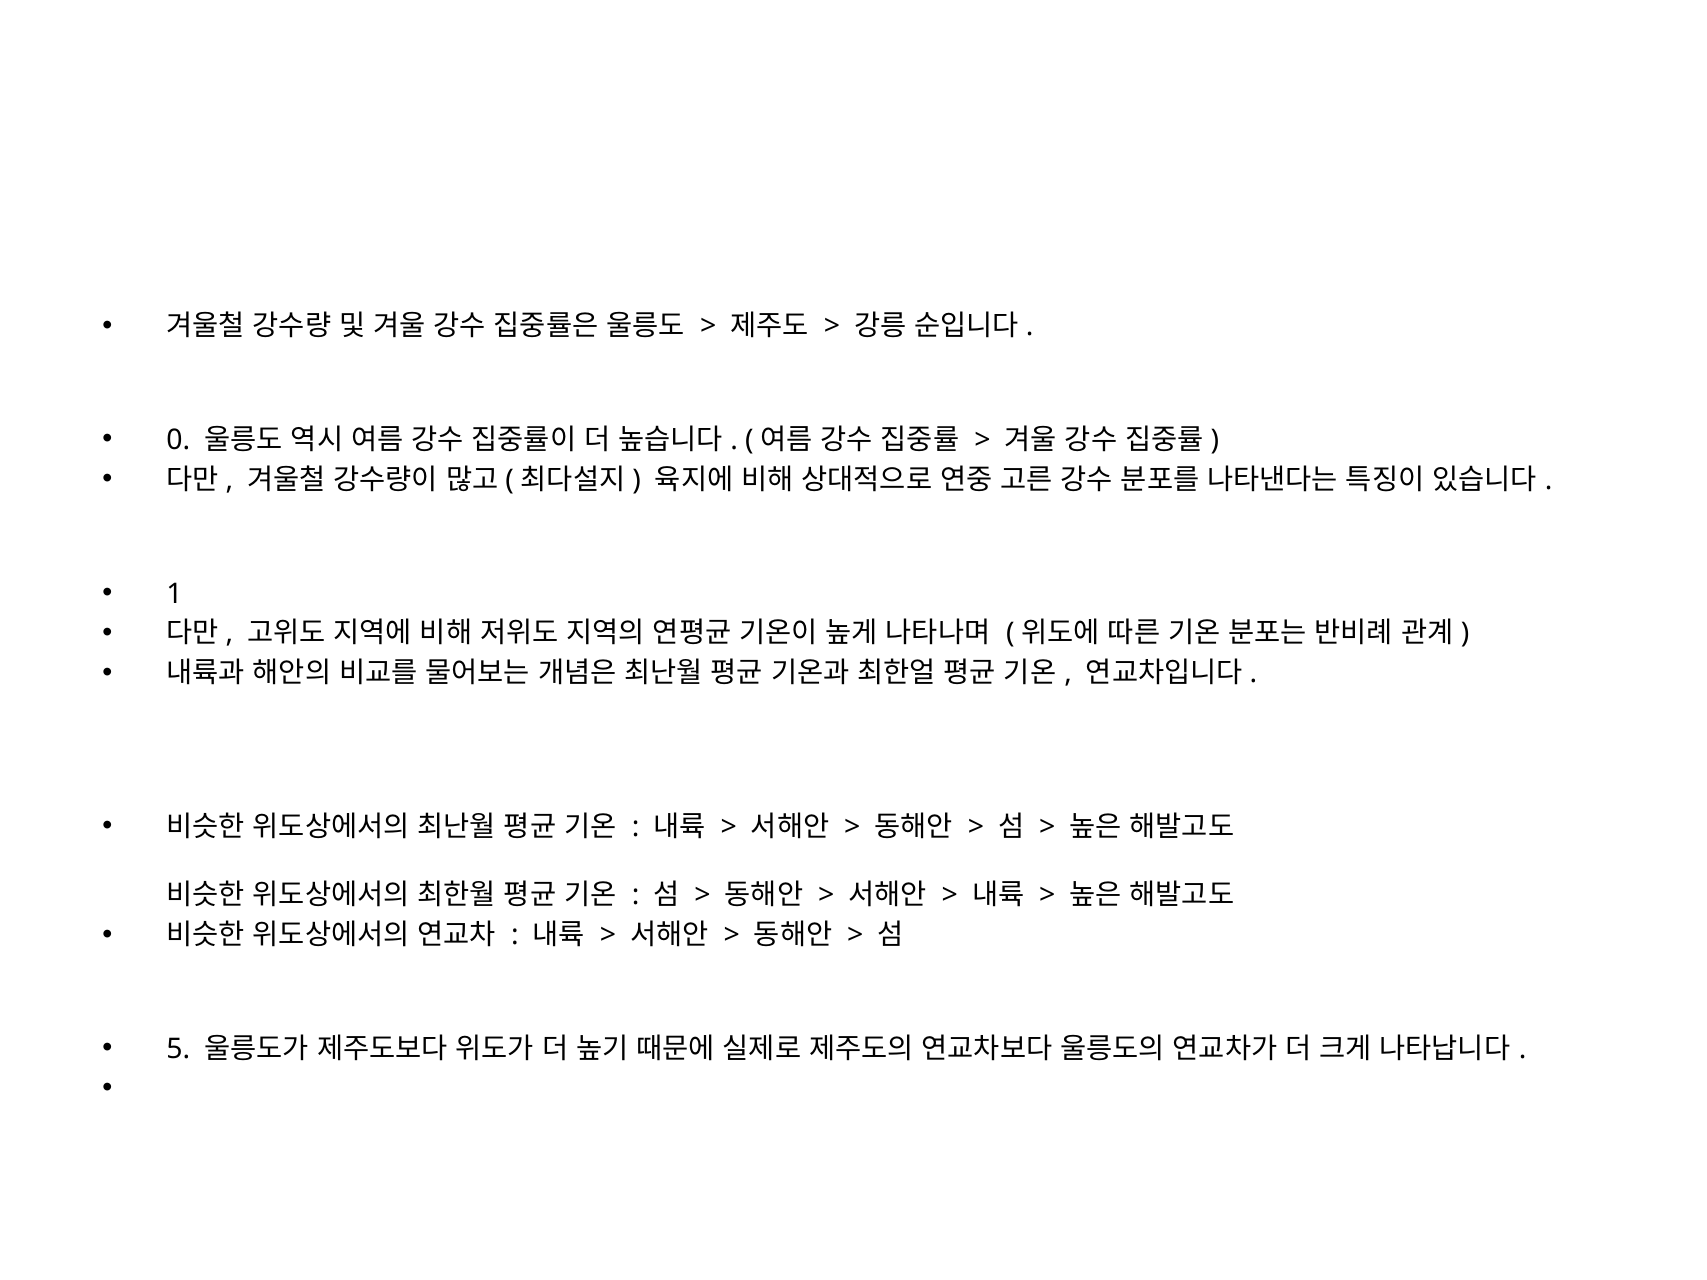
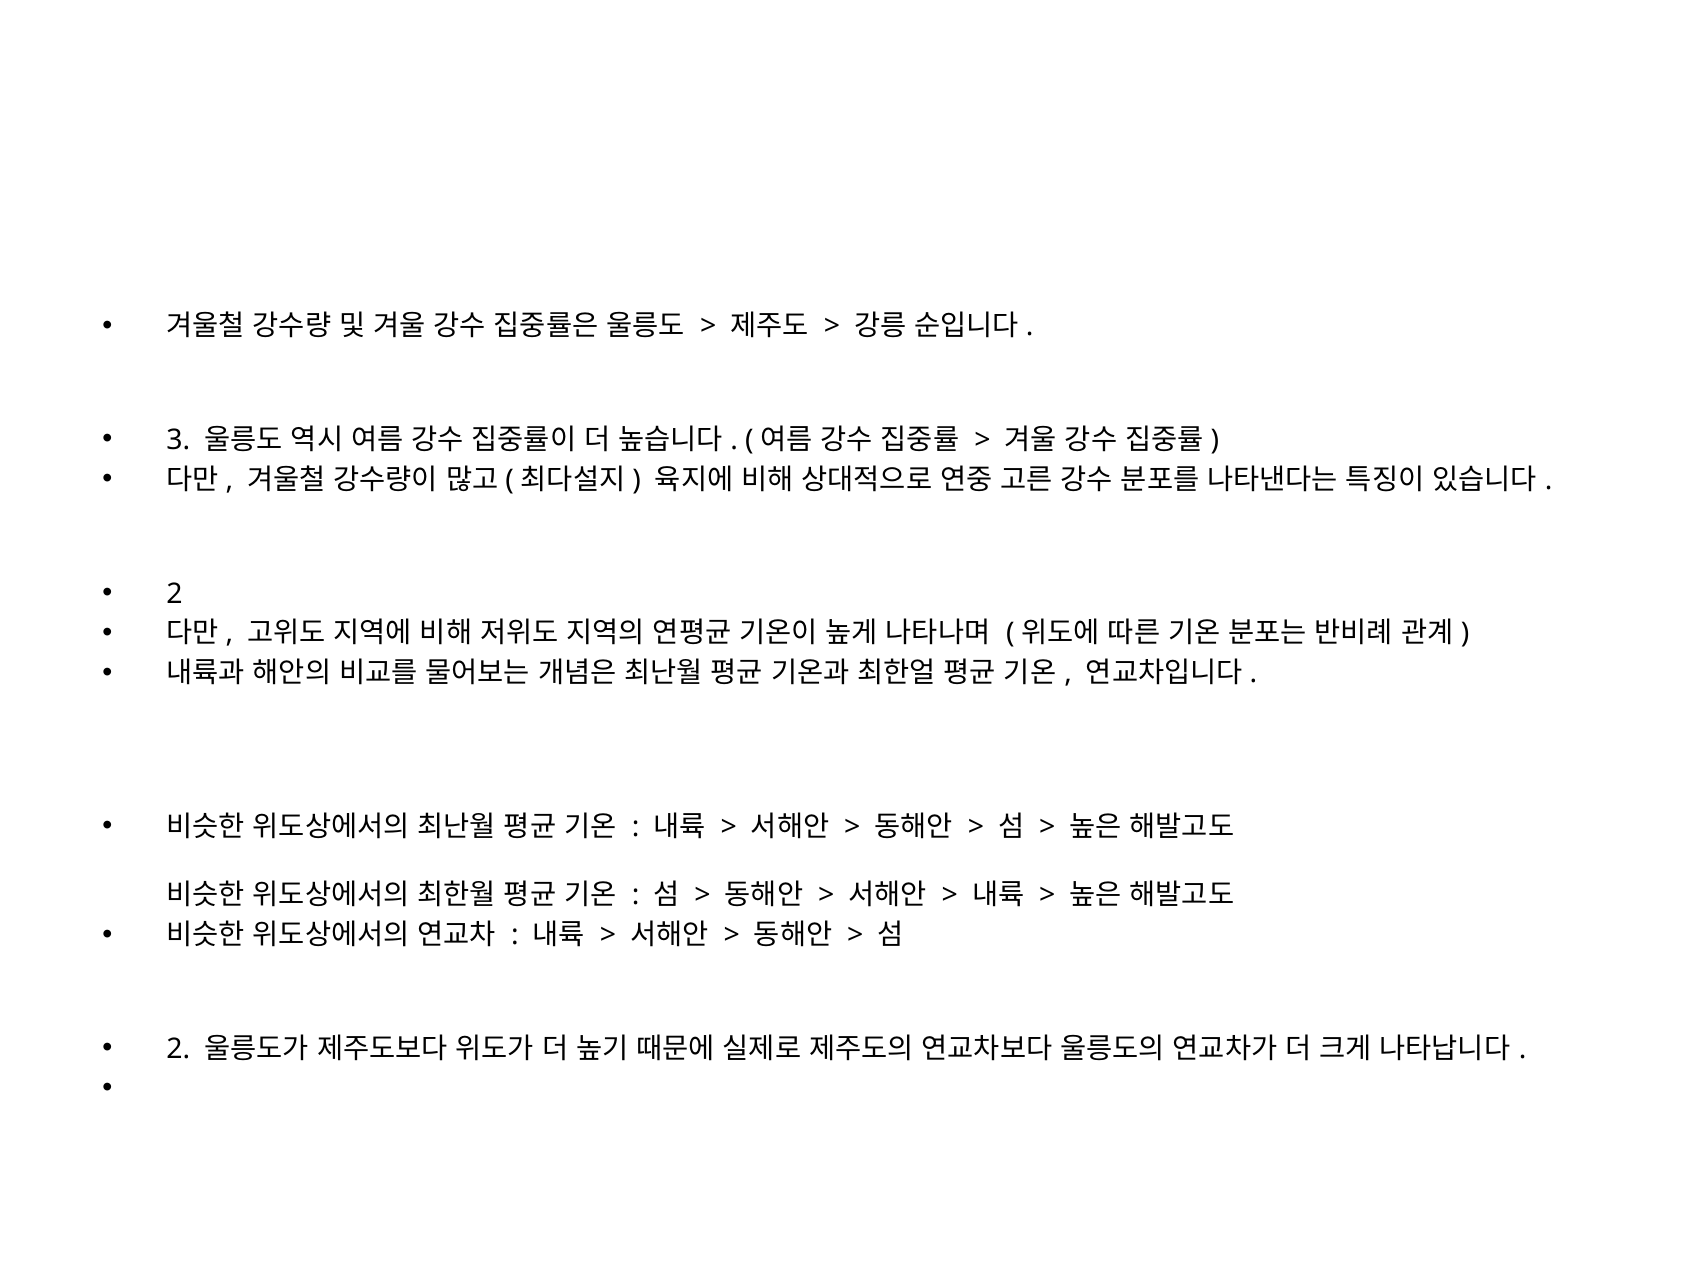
0: 0 -> 3
1 at (175, 594): 1 -> 2
5 at (178, 1049): 5 -> 2
